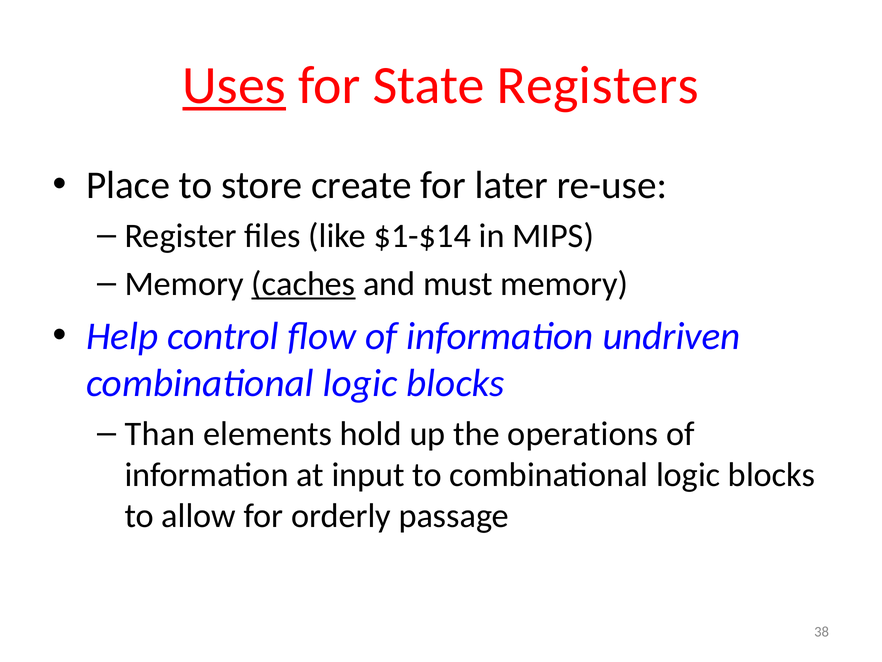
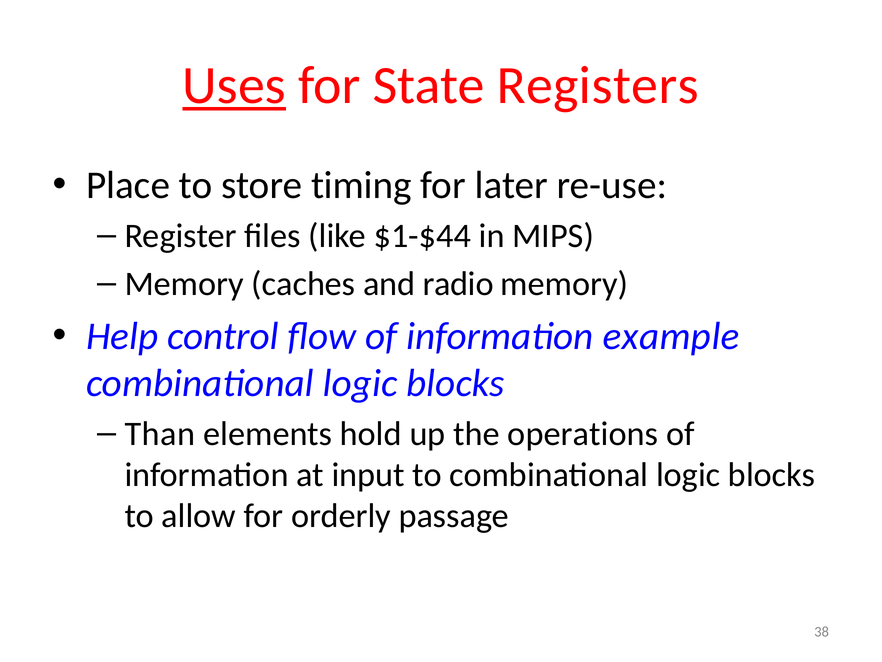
create: create -> timing
$1-$14: $1-$14 -> $1-$44
caches underline: present -> none
must: must -> radio
undriven: undriven -> example
